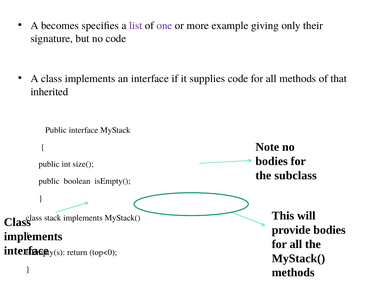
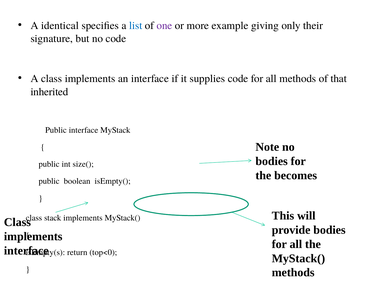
becomes: becomes -> identical
list colour: purple -> blue
subclass: subclass -> becomes
